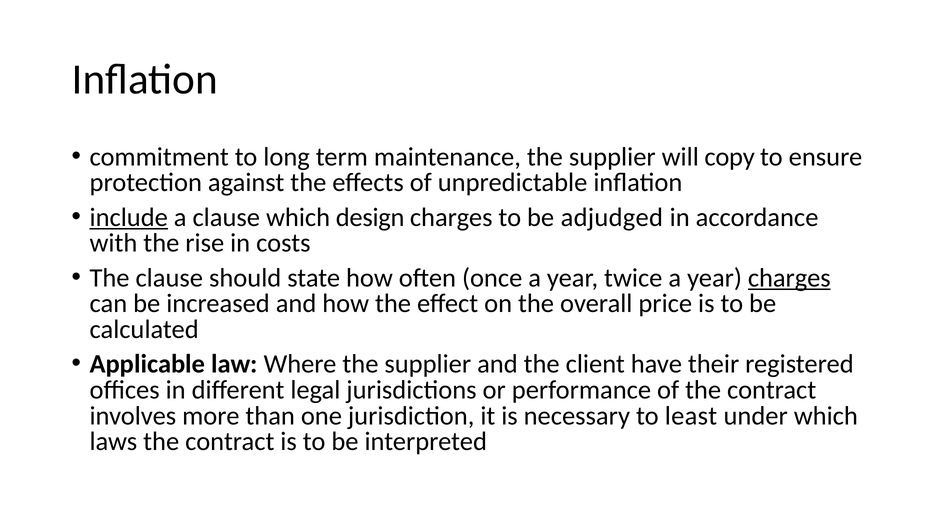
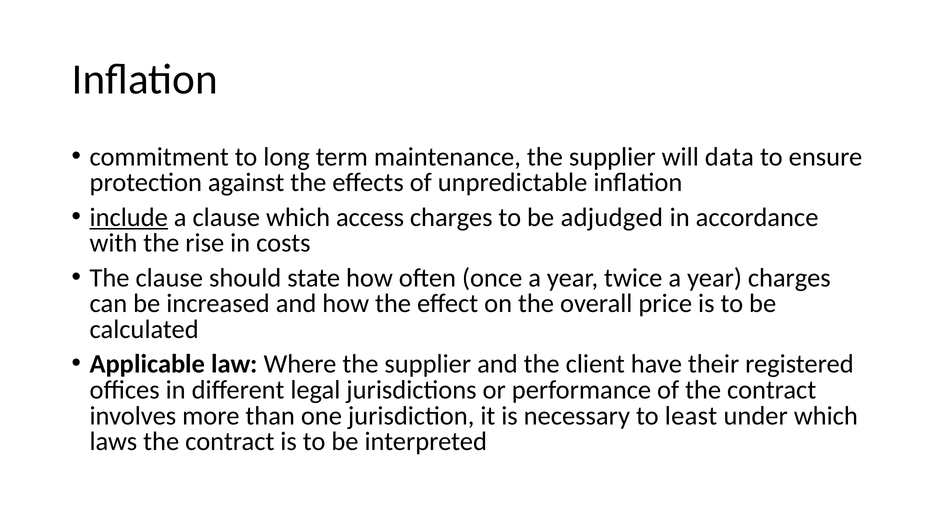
copy: copy -> data
design: design -> access
charges at (789, 278) underline: present -> none
